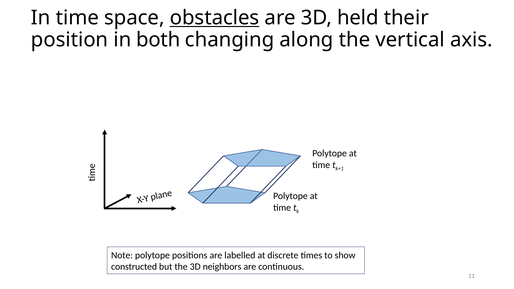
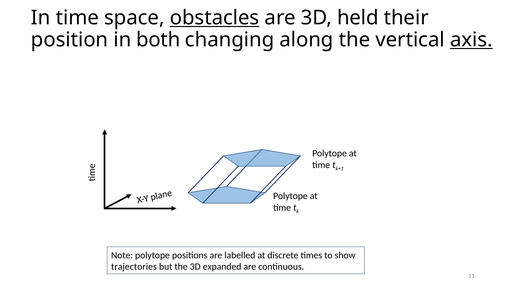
axis underline: none -> present
constructed: constructed -> trajectories
neighbors: neighbors -> expanded
